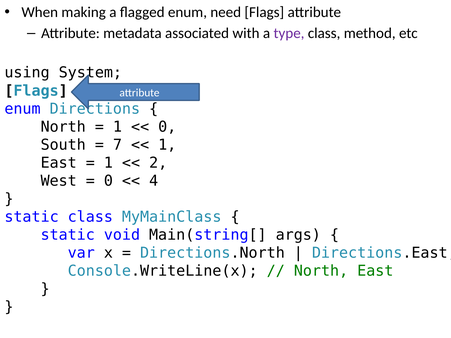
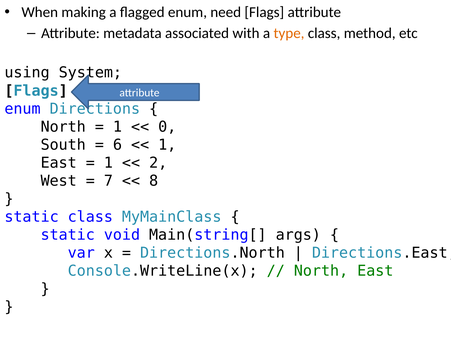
type colour: purple -> orange
7: 7 -> 6
0 at (108, 181): 0 -> 7
4: 4 -> 8
